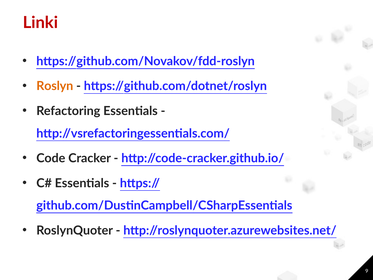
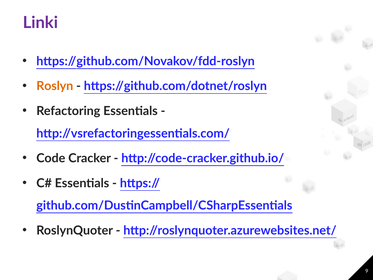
Linki colour: red -> purple
